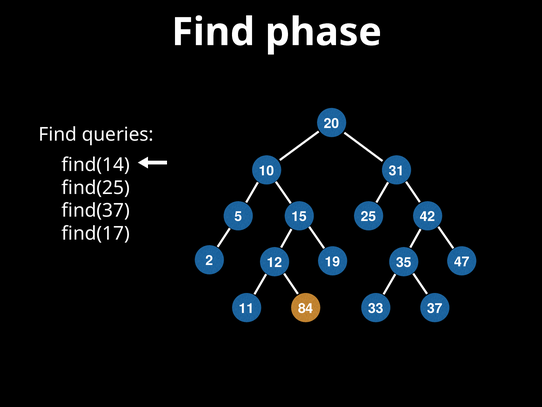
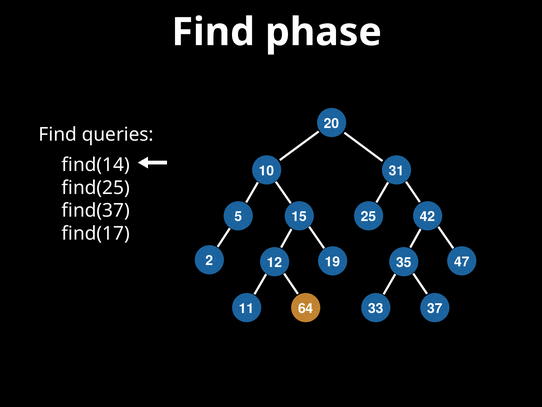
84: 84 -> 64
